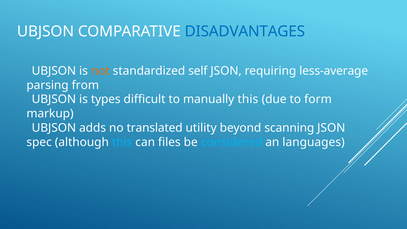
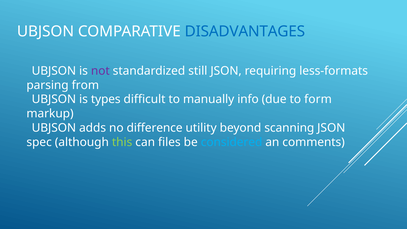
not colour: orange -> purple
self: self -> still
less-average: less-average -> less-formats
manually this: this -> info
translated: translated -> difference
this at (122, 142) colour: light blue -> light green
languages: languages -> comments
